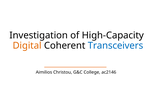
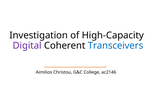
Digital colour: orange -> purple
